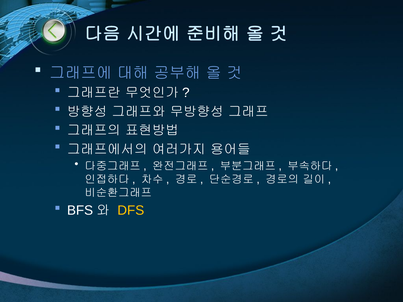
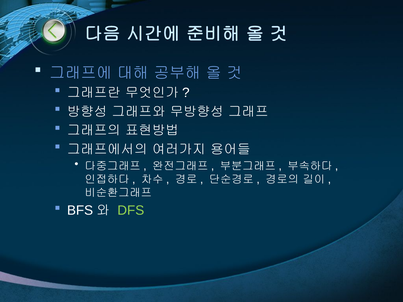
DFS colour: yellow -> light green
